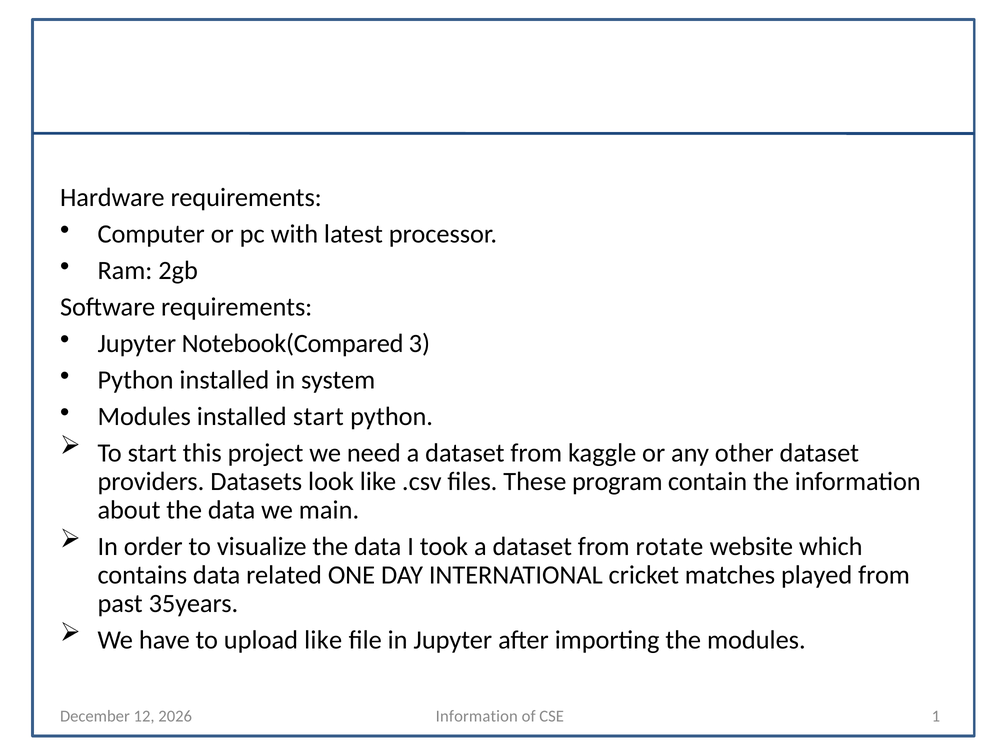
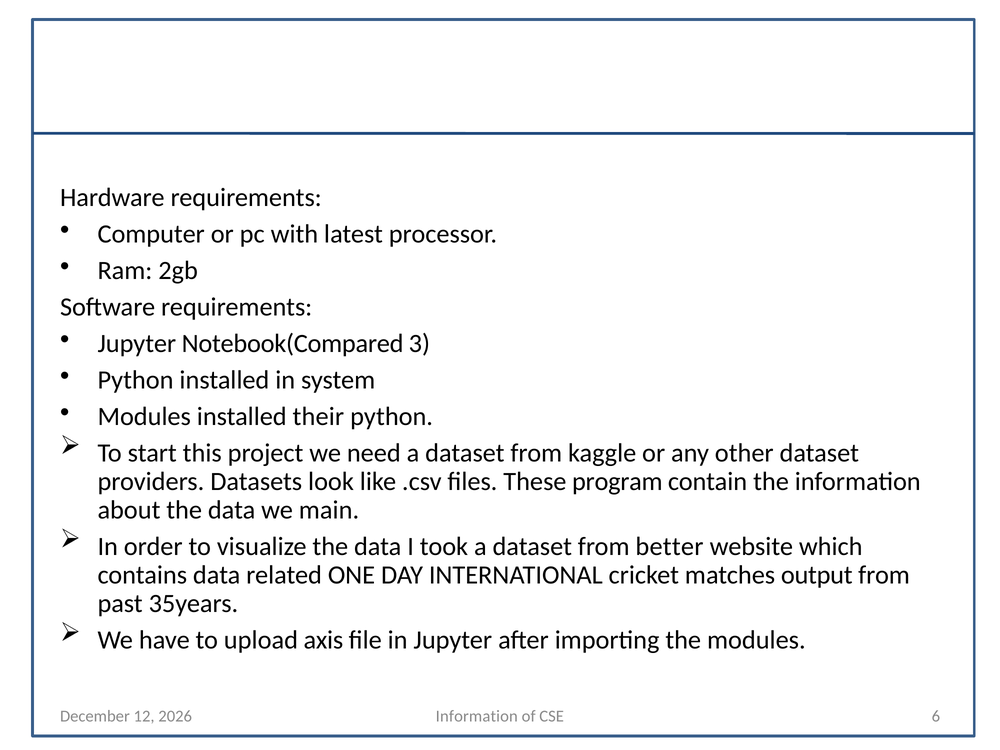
installed start: start -> their
rotate: rotate -> better
played: played -> output
upload like: like -> axis
1: 1 -> 6
